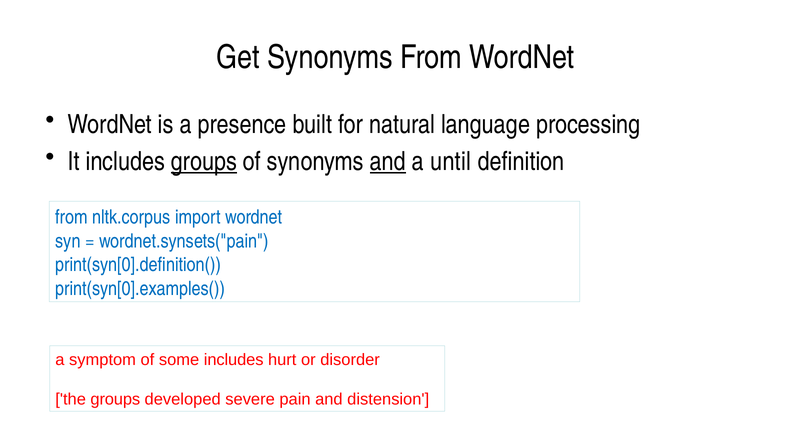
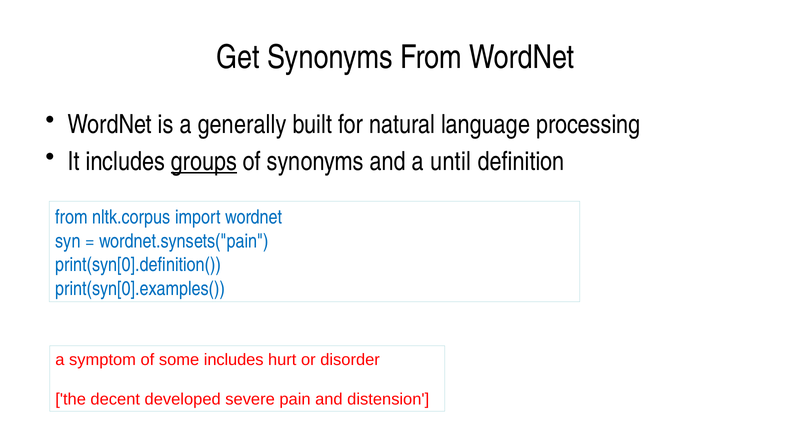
presence: presence -> generally
and at (388, 161) underline: present -> none
the groups: groups -> decent
